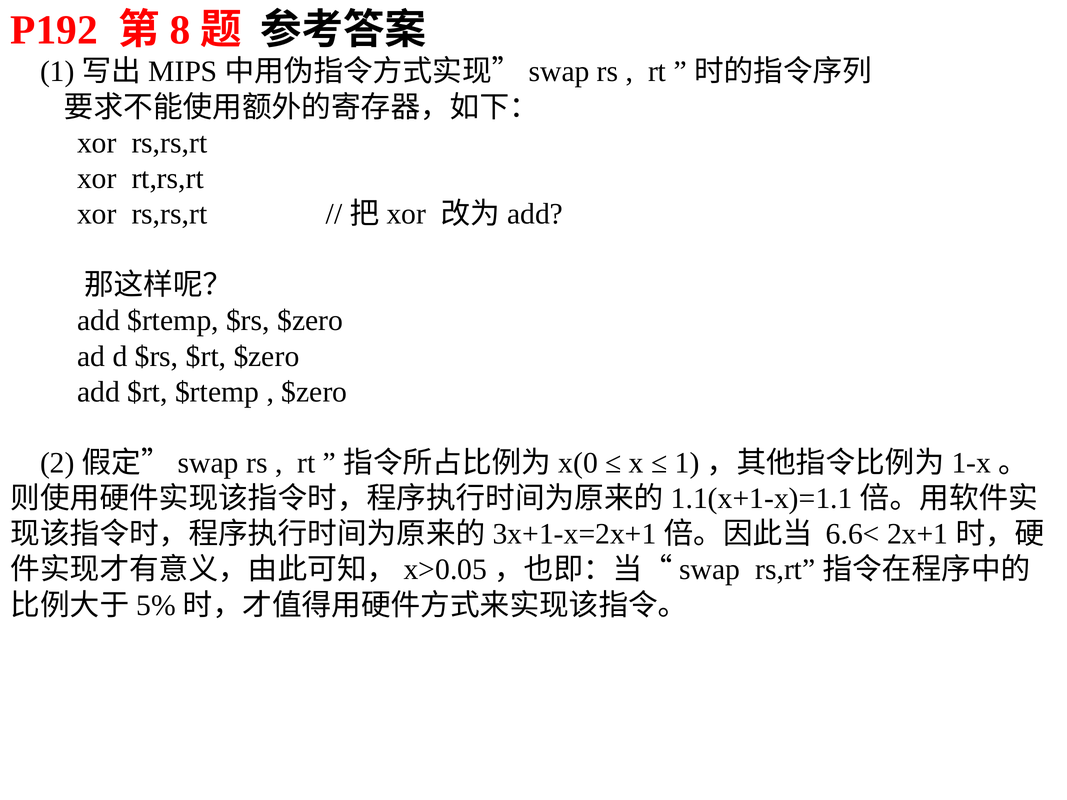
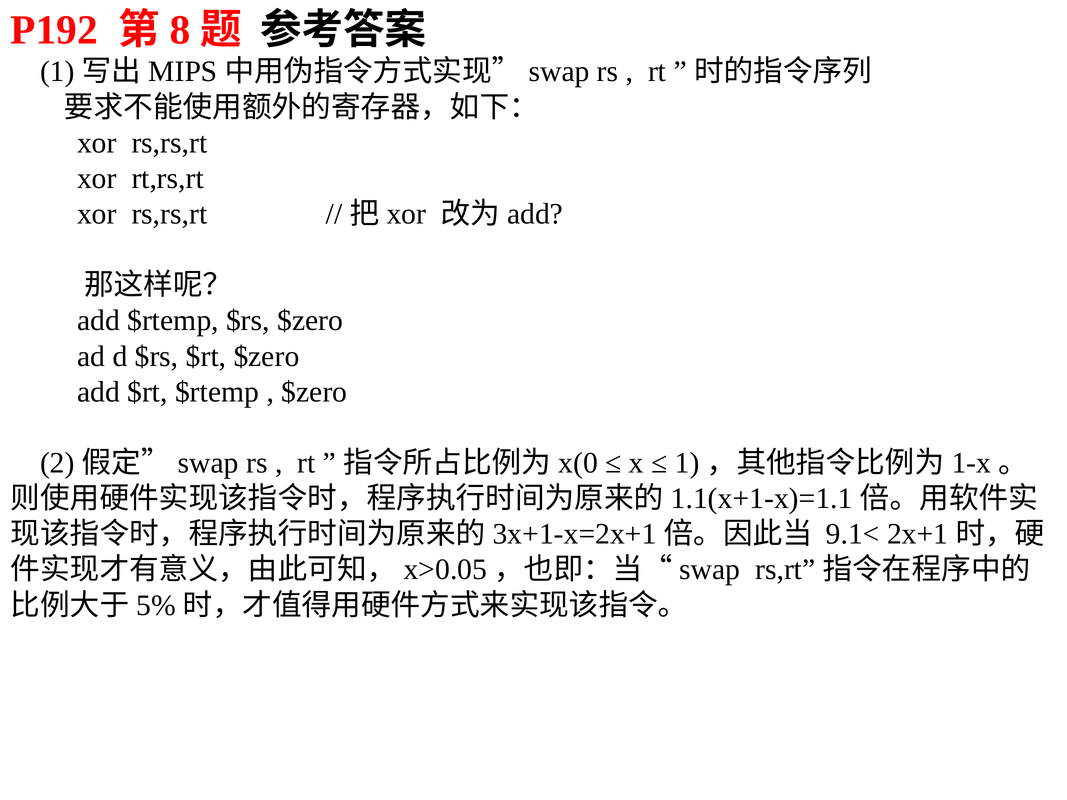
6.6<: 6.6< -> 9.1<
